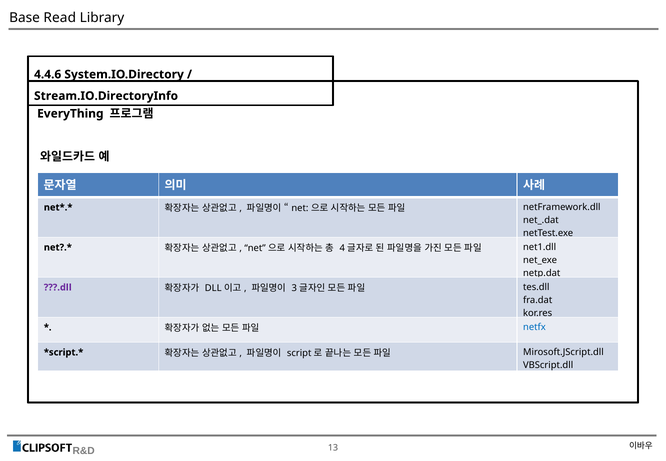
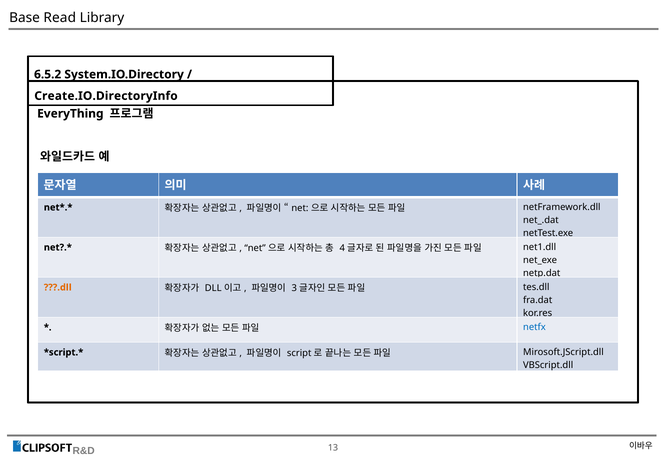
4.4.6: 4.4.6 -> 6.5.2
Stream.IO.DirectoryInfo: Stream.IO.DirectoryInfo -> Create.IO.DirectoryInfo
???.dll colour: purple -> orange
